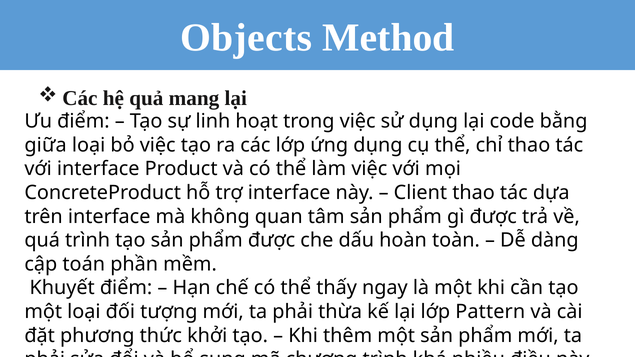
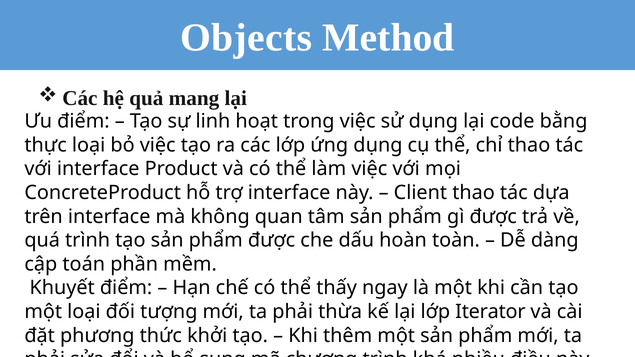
giữa: giữa -> thực
Pattern: Pattern -> Iterator
